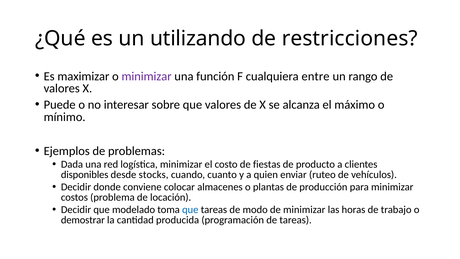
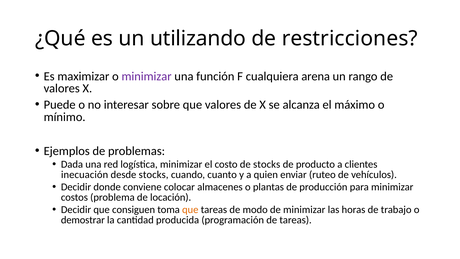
entre: entre -> arena
de fiestas: fiestas -> stocks
disponibles: disponibles -> inecuación
modelado: modelado -> consiguen
que at (190, 210) colour: blue -> orange
